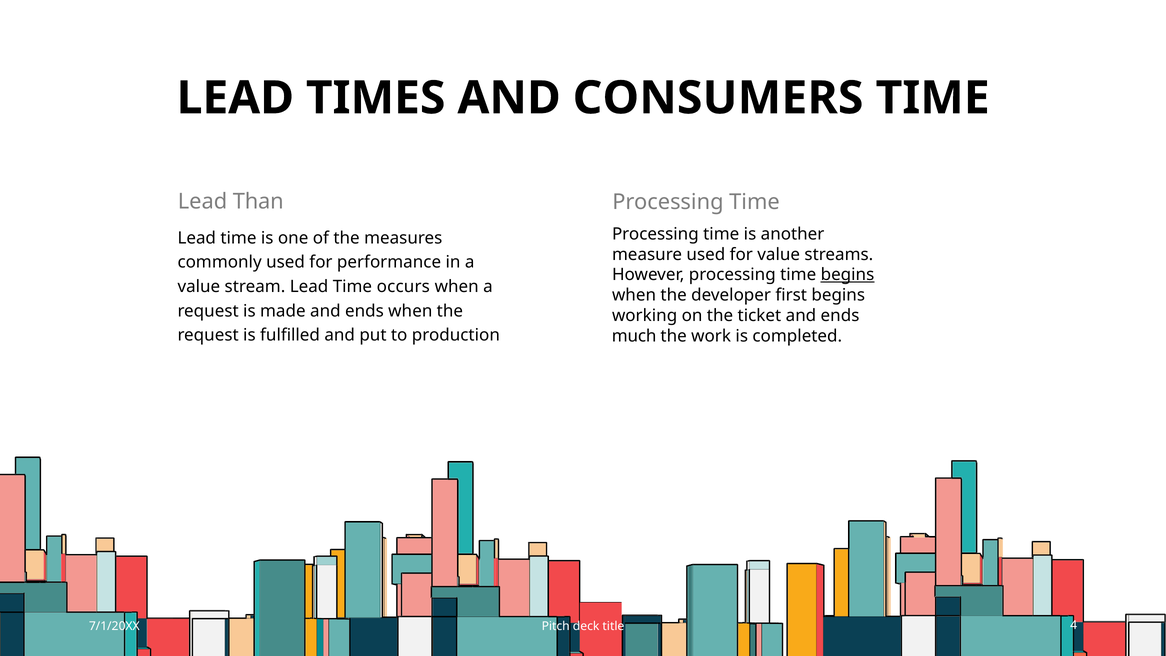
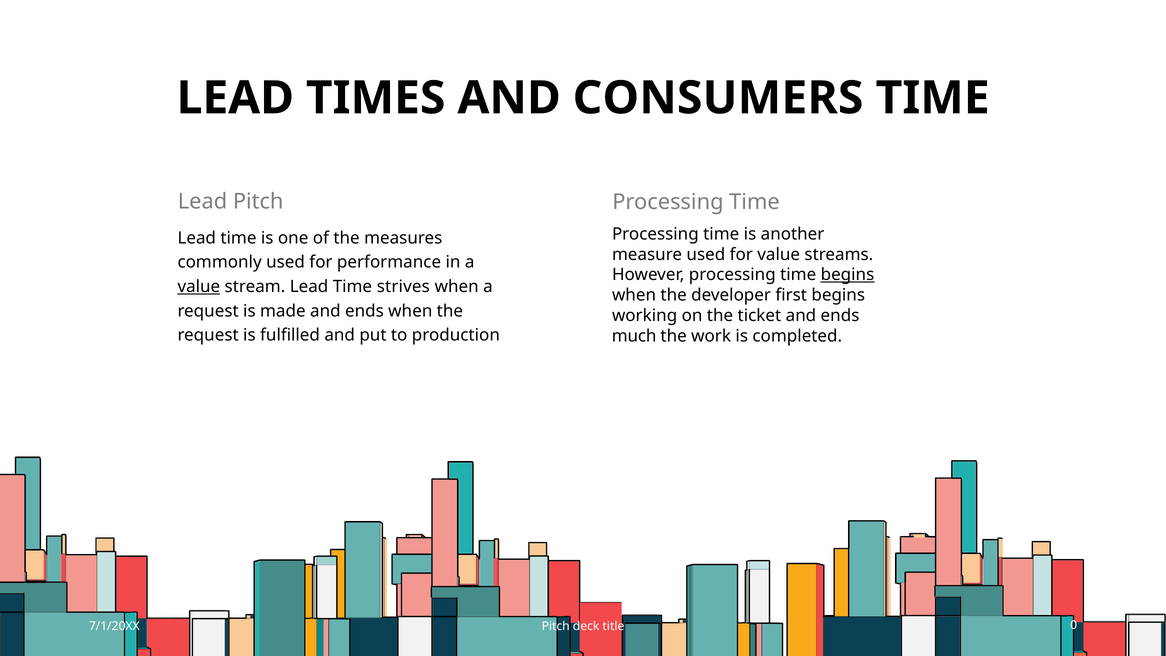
Lead Than: Than -> Pitch
value at (199, 287) underline: none -> present
occurs: occurs -> strives
4: 4 -> 0
